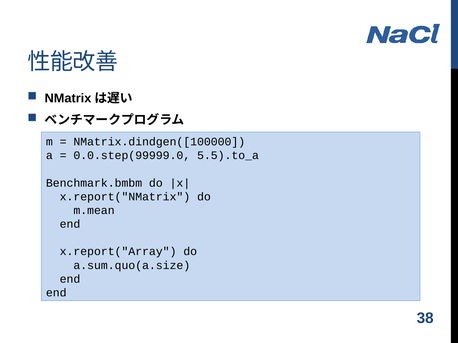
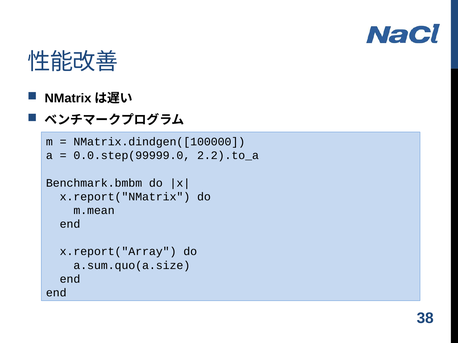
5.5).to_a: 5.5).to_a -> 2.2).to_a
